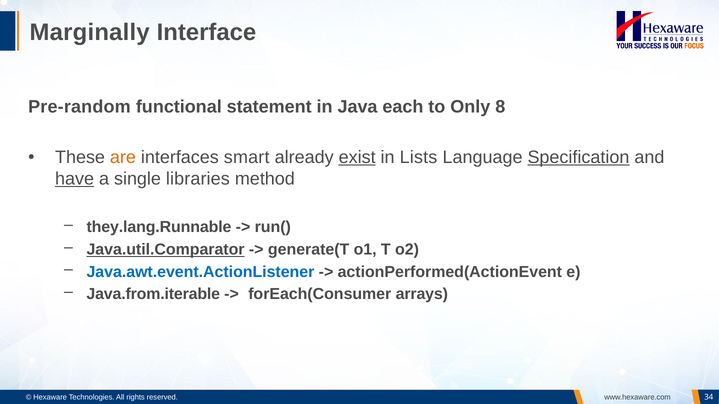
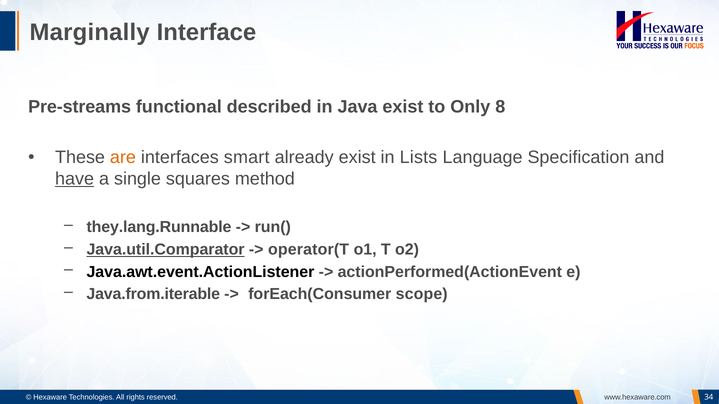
Pre-random: Pre-random -> Pre-streams
statement: statement -> described
Java each: each -> exist
exist at (357, 157) underline: present -> none
Specification underline: present -> none
libraries: libraries -> squares
generate(T: generate(T -> operator(T
Java.awt.event.ActionListener colour: blue -> black
arrays: arrays -> scope
